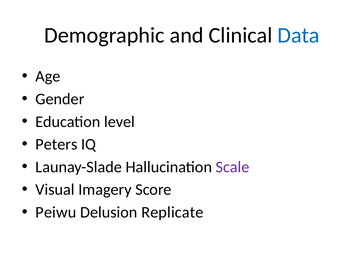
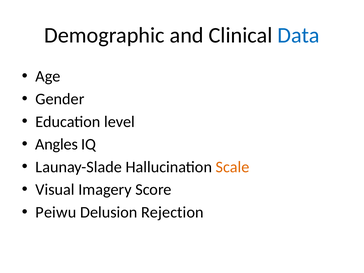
Peters: Peters -> Angles
Scale colour: purple -> orange
Replicate: Replicate -> Rejection
